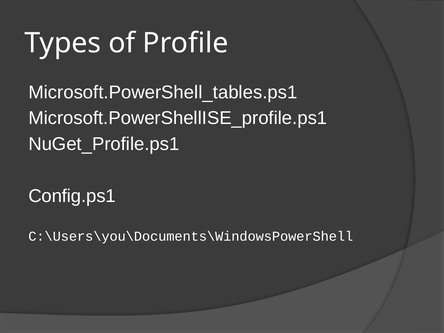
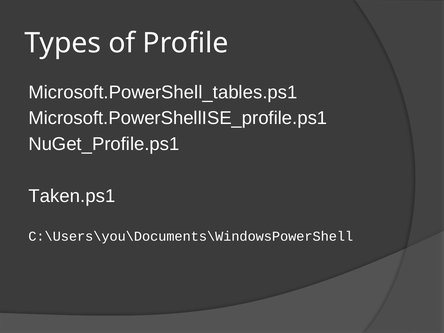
Config.ps1: Config.ps1 -> Taken.ps1
